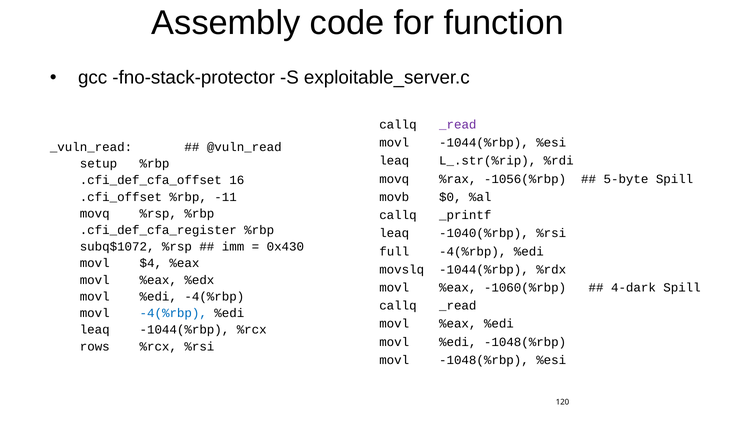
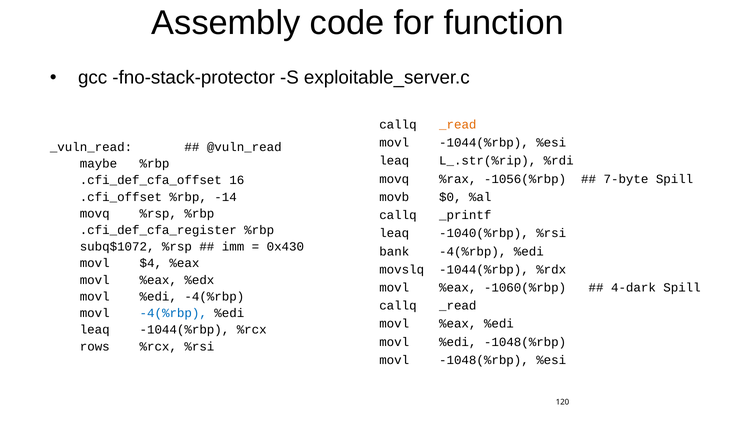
_read at (458, 124) colour: purple -> orange
setup: setup -> maybe
5-byte: 5-byte -> 7-byte
-11: -11 -> -14
full: full -> bank
